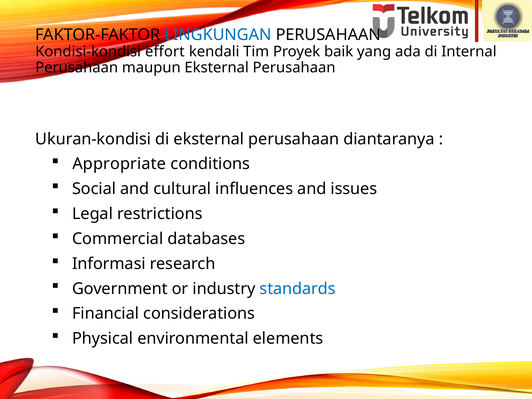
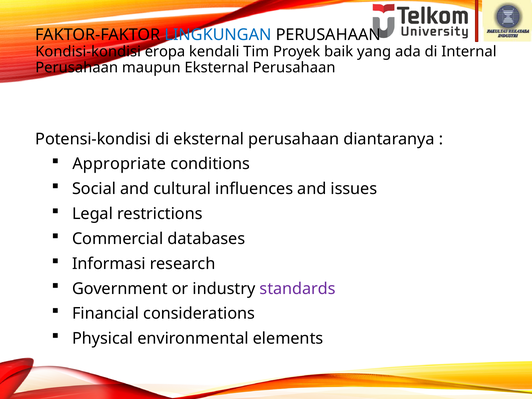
effort: effort -> eropa
Ukuran-kondisi: Ukuran-kondisi -> Potensi-kondisi
standards colour: blue -> purple
